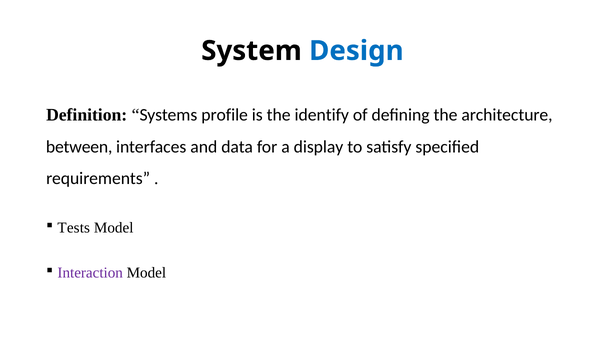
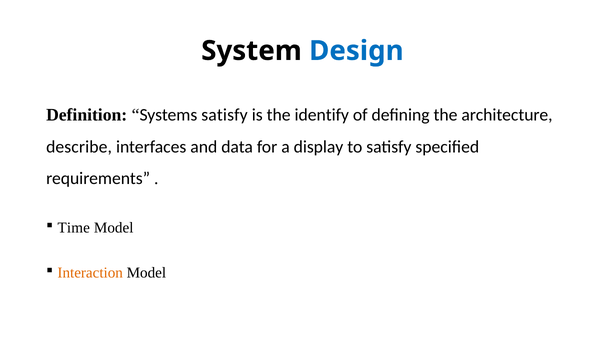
Systems profile: profile -> satisfy
between: between -> describe
Tests: Tests -> Time
Interaction colour: purple -> orange
